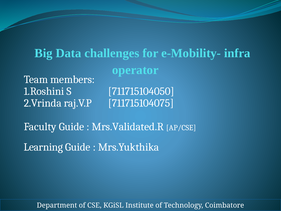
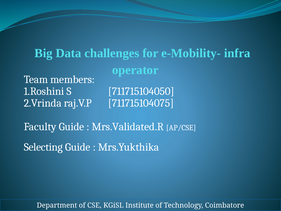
Learning: Learning -> Selecting
